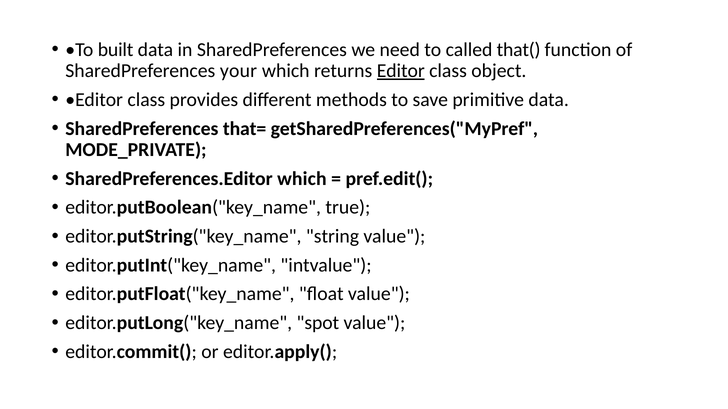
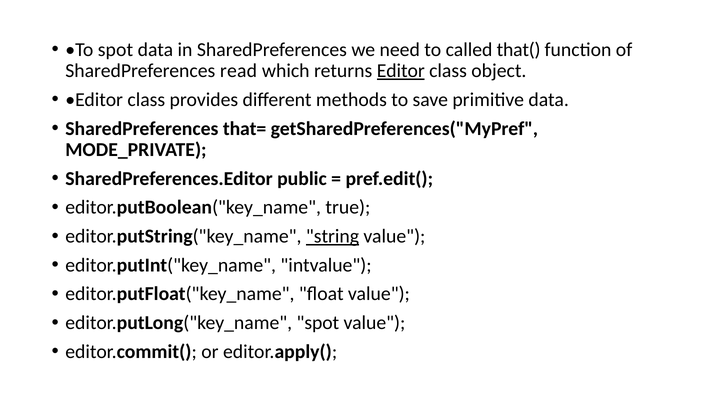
To built: built -> spot
your: your -> read
SharedPreferences.Editor which: which -> public
string underline: none -> present
